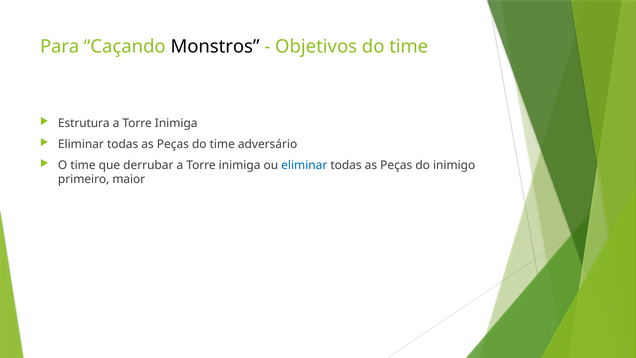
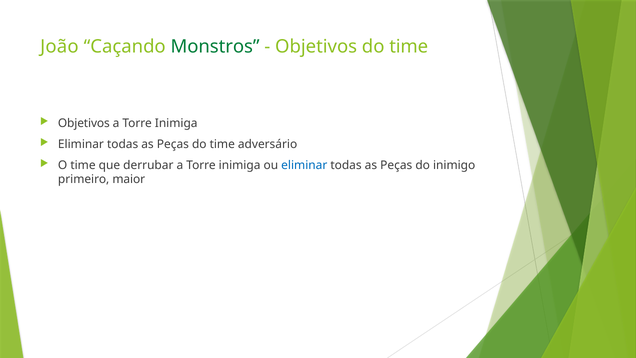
Para: Para -> João
Monstros colour: black -> green
Estrutura at (84, 123): Estrutura -> Objetivos
